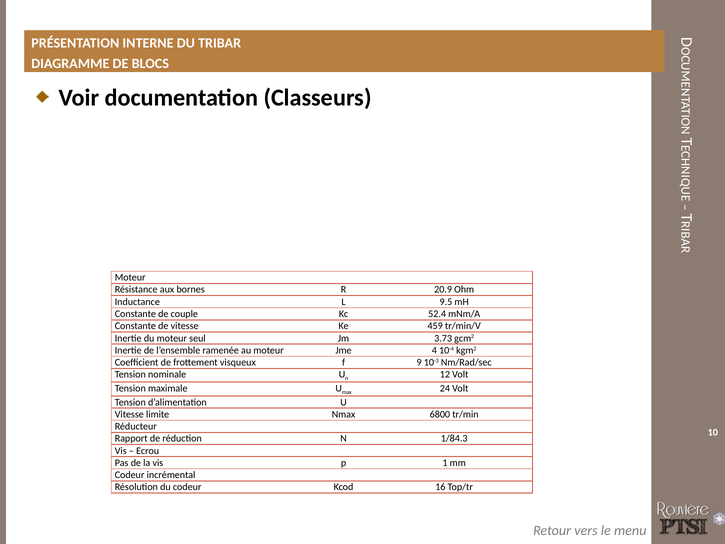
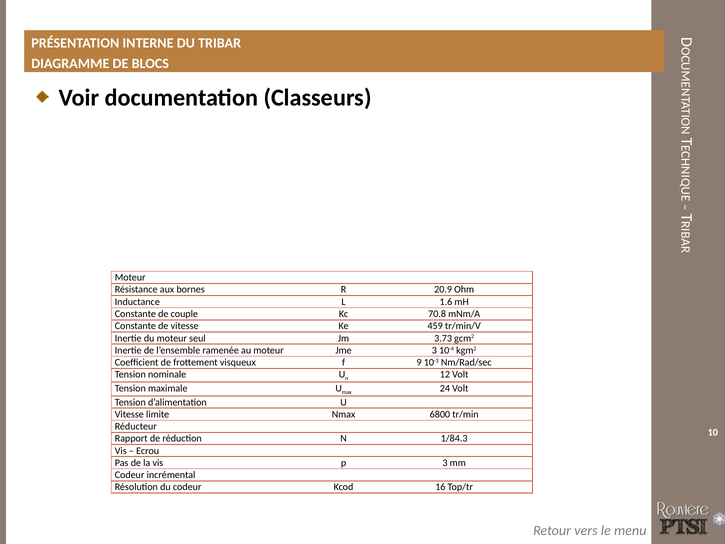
9.5: 9.5 -> 1.6
52.4: 52.4 -> 70.8
Jme 4: 4 -> 3
p 1: 1 -> 3
